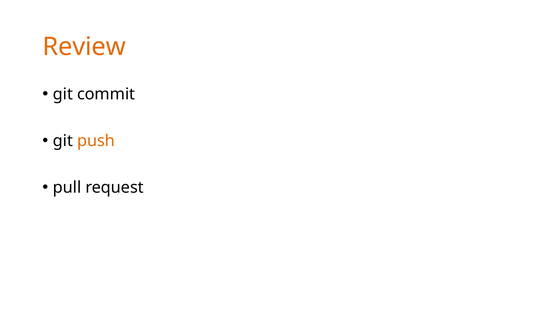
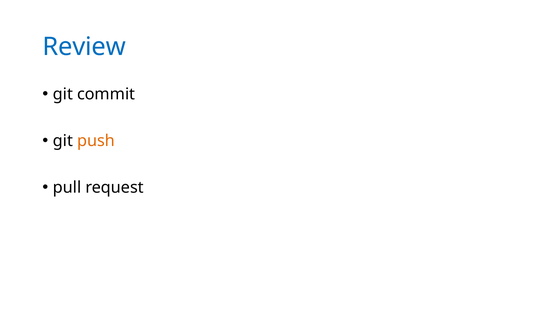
Review colour: orange -> blue
